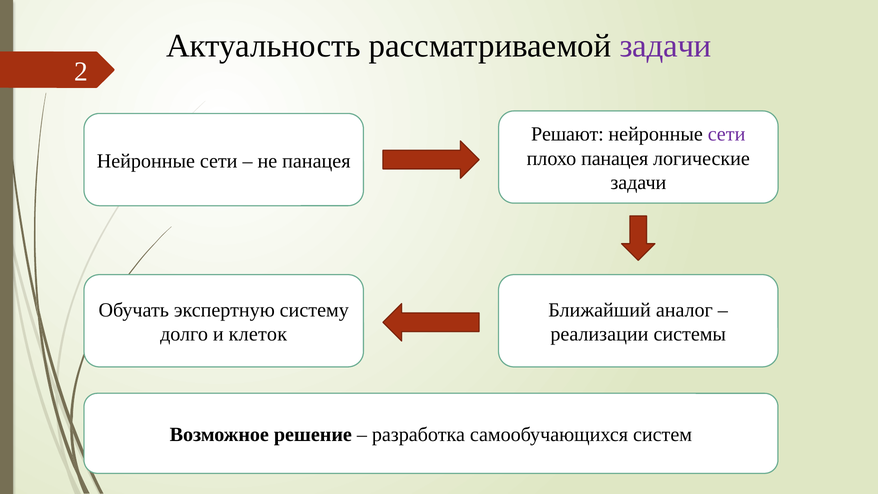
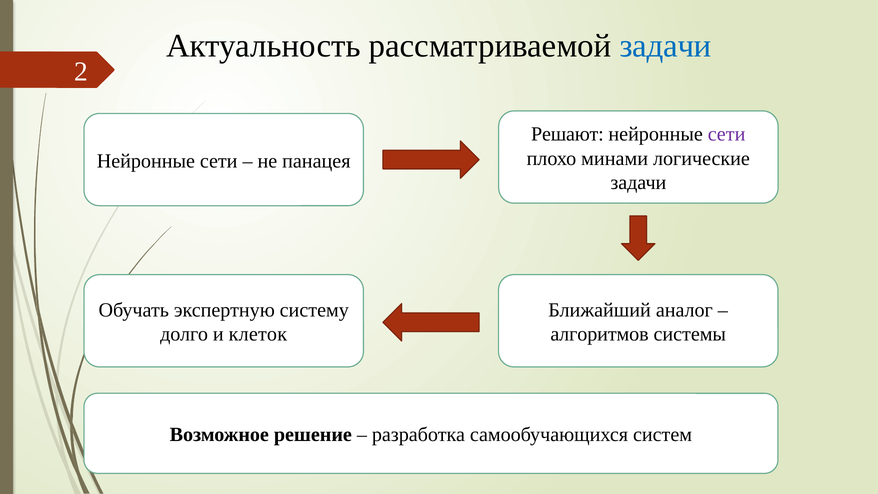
задачи at (666, 46) colour: purple -> blue
плохо панацея: панацея -> минами
реализации: реализации -> алгоритмов
